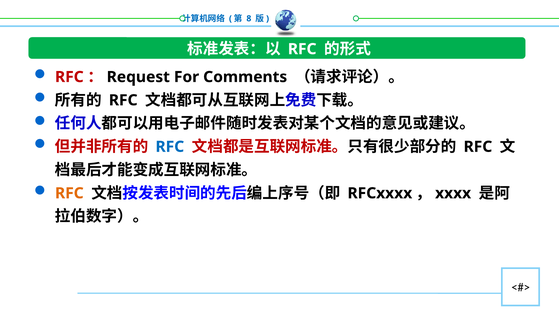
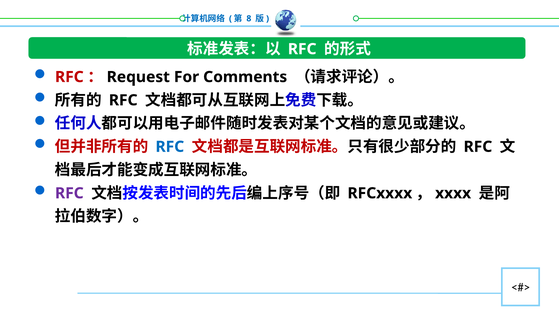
RFC at (69, 193) colour: orange -> purple
